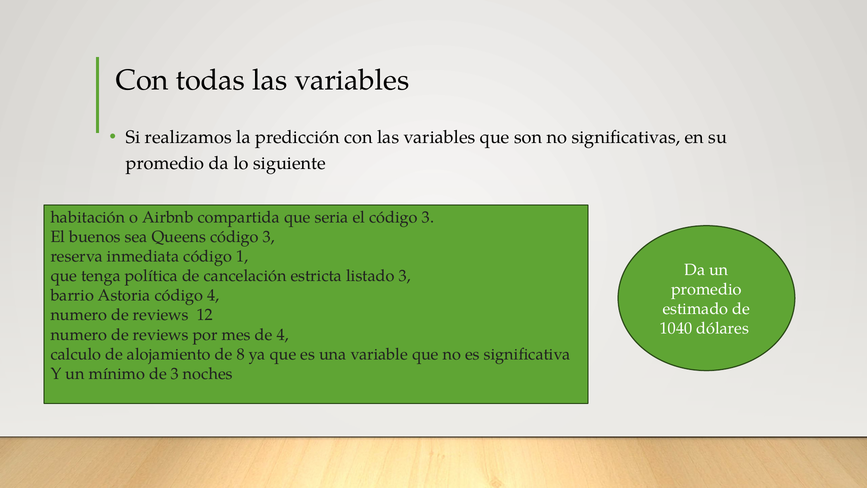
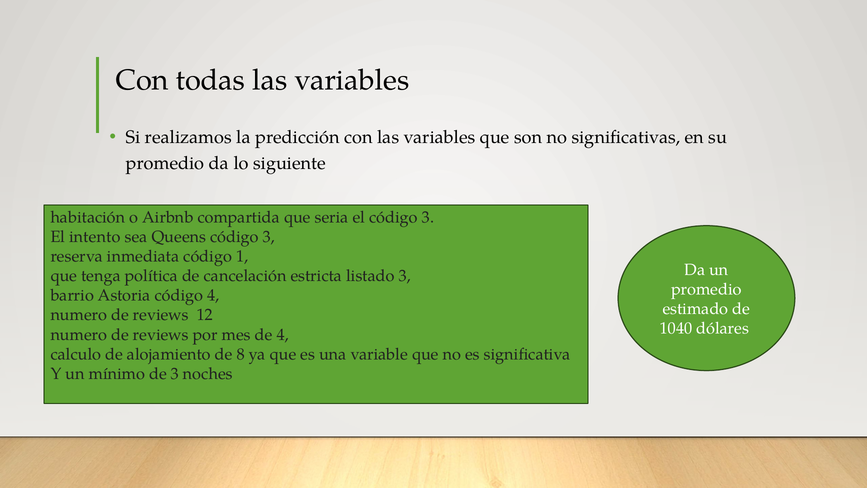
buenos: buenos -> intento
